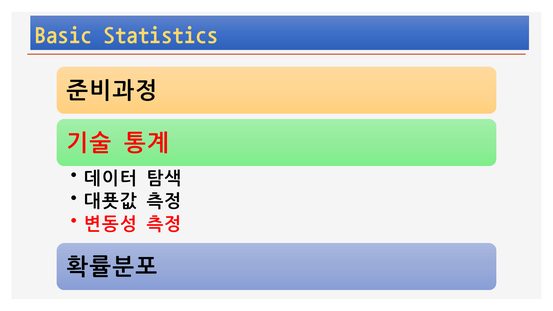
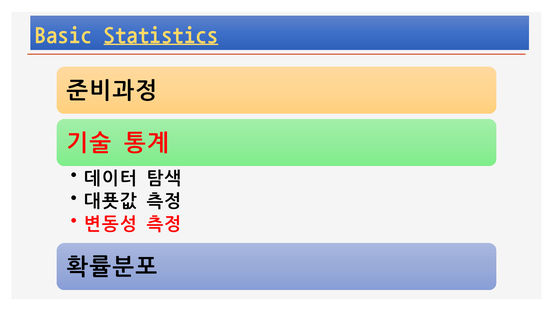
Statistics underline: none -> present
